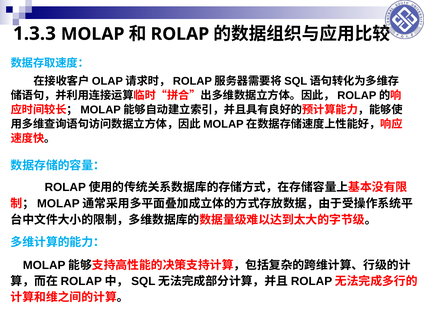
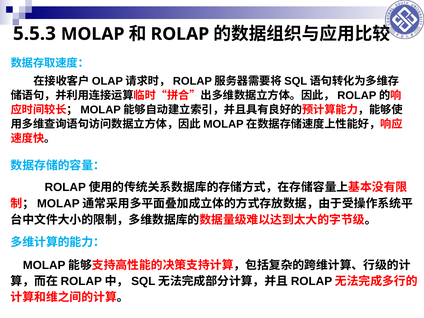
1.3.3: 1.3.3 -> 5.5.3
